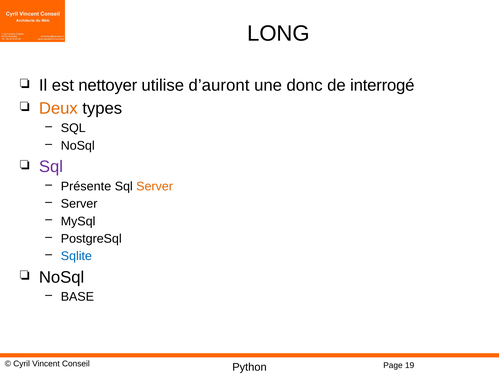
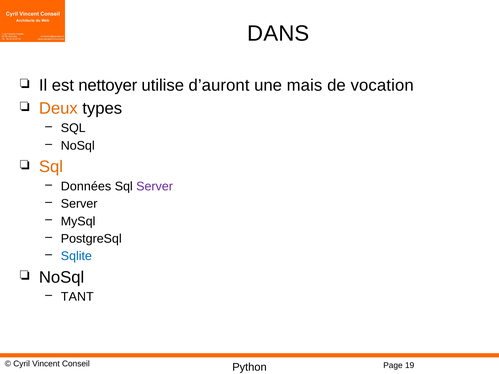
LONG: LONG -> DANS
donc: donc -> mais
interrogé: interrogé -> vocation
Sql at (51, 167) colour: purple -> orange
Présente: Présente -> Données
Server at (155, 186) colour: orange -> purple
BASE: BASE -> TANT
